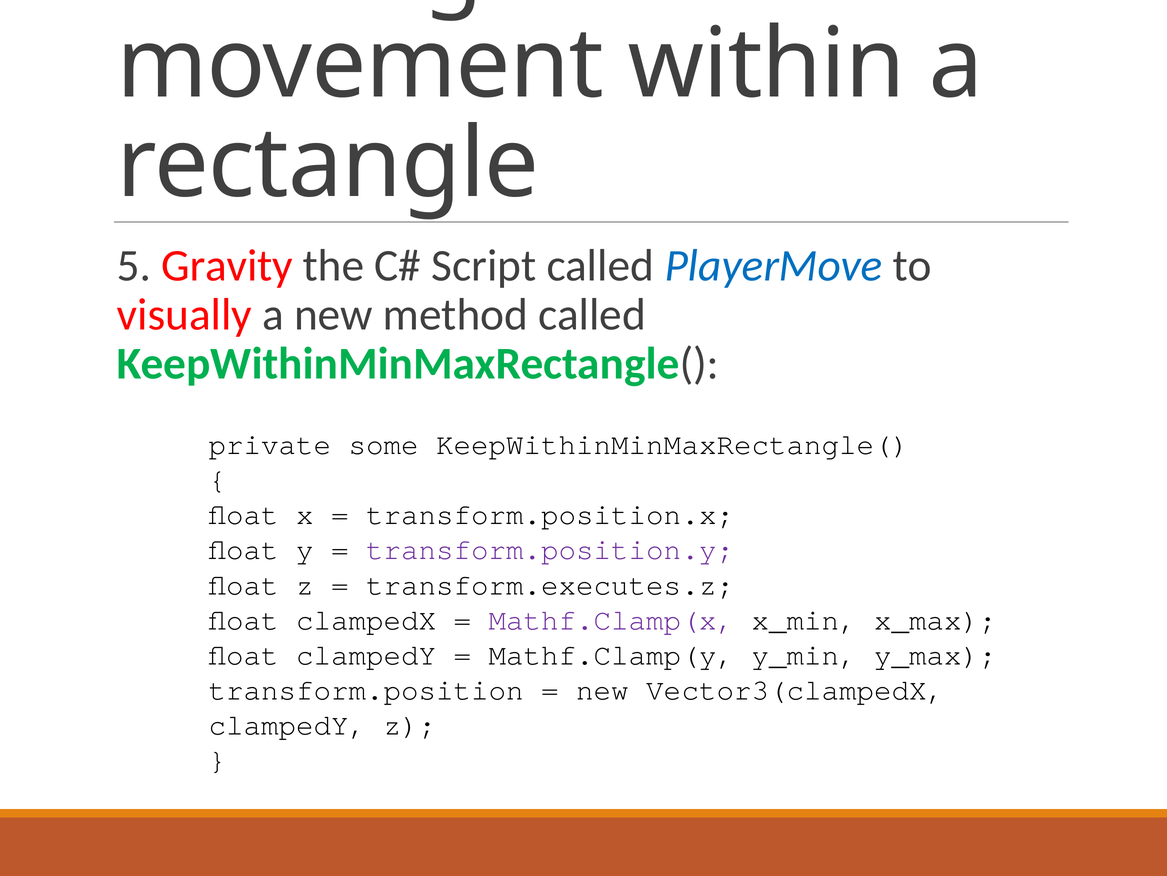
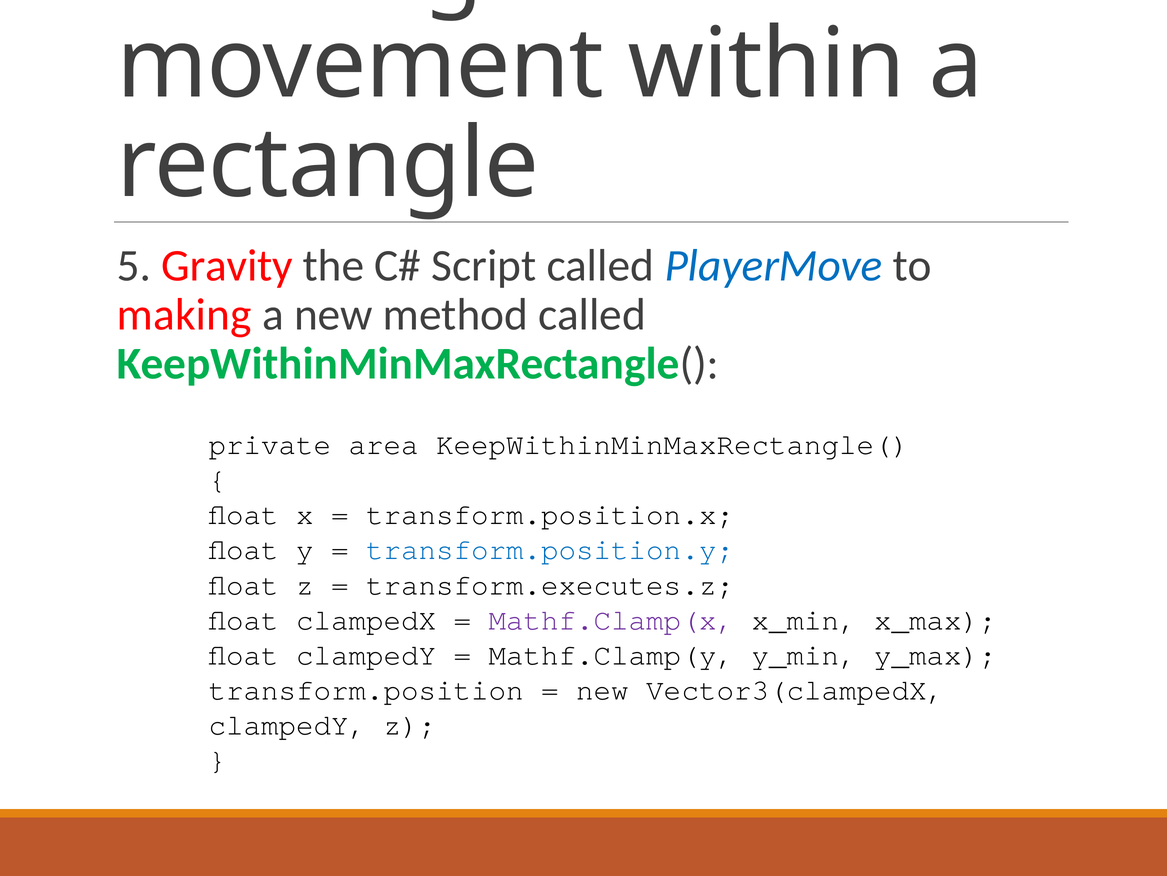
visually: visually -> making
some: some -> area
transform.position.y colour: purple -> blue
